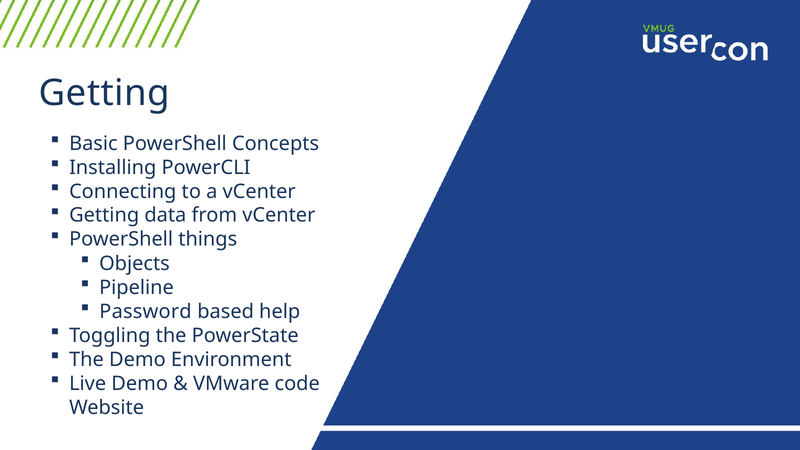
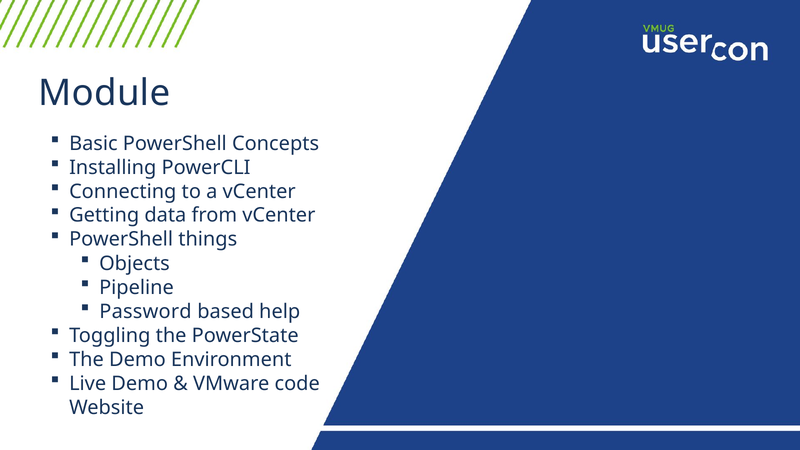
Getting at (104, 93): Getting -> Module
